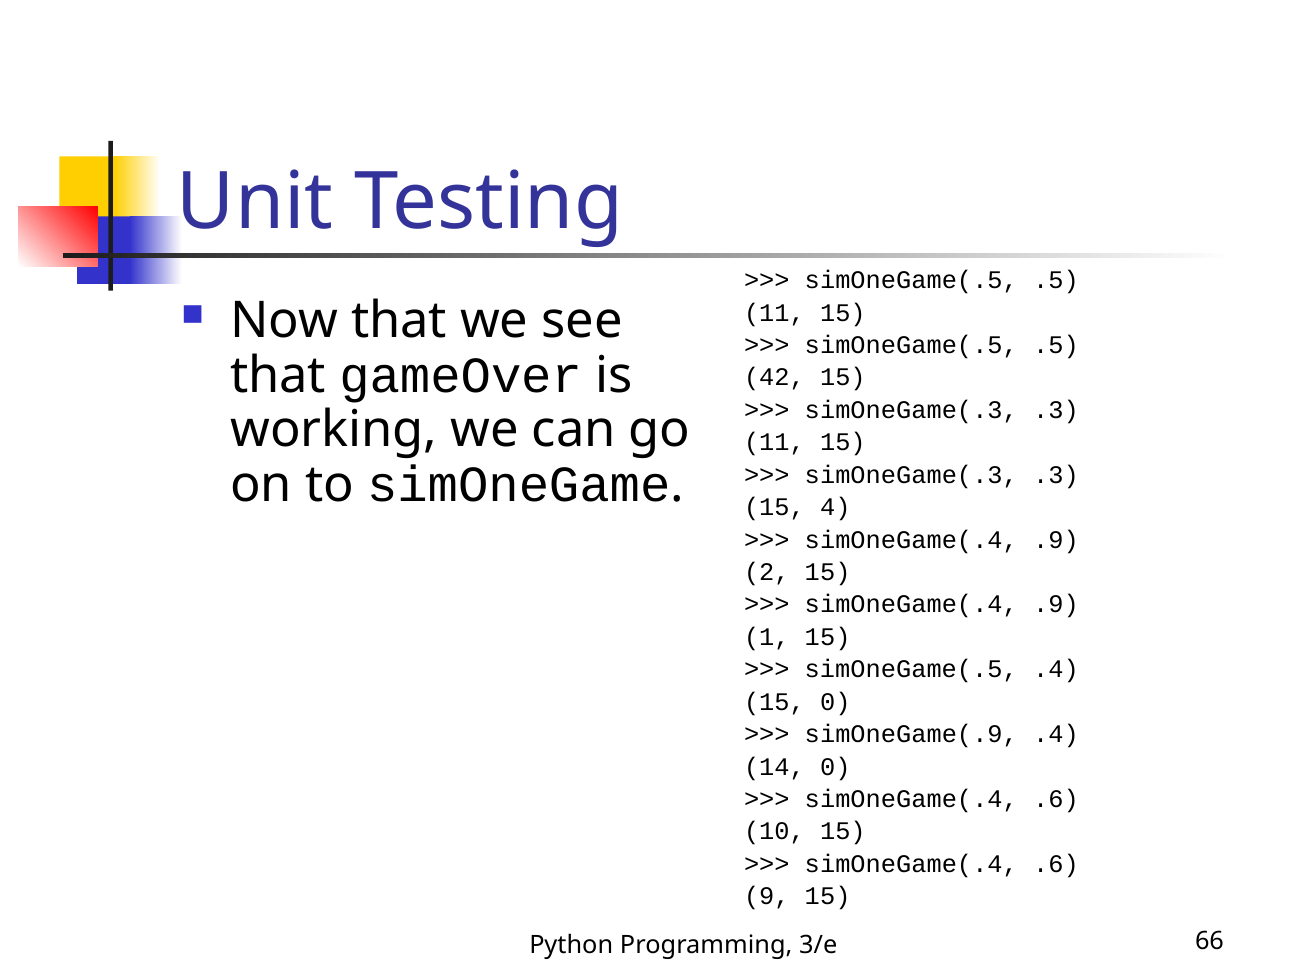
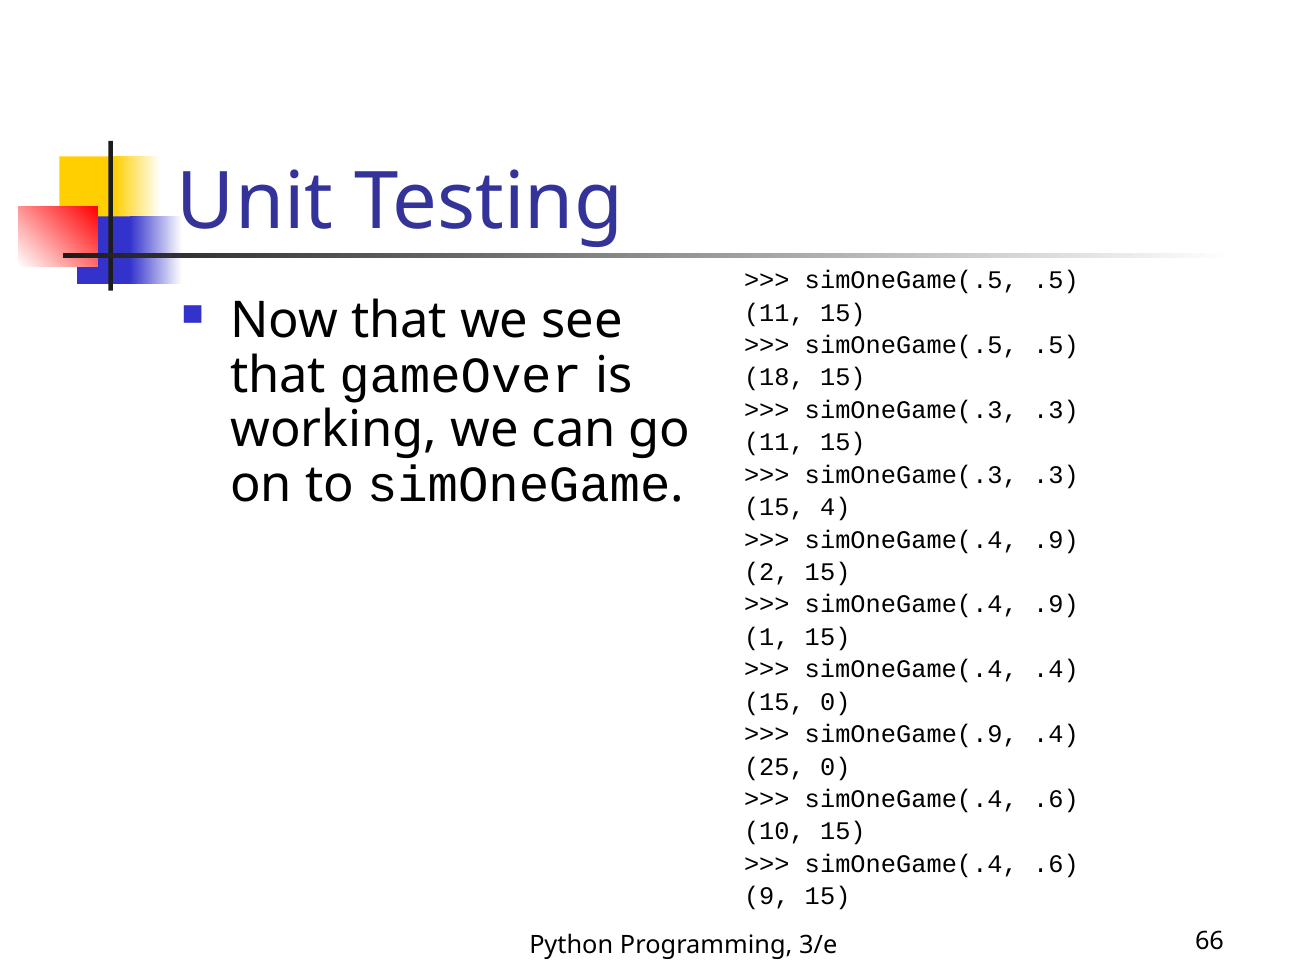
42: 42 -> 18
simOneGame(.5 at (911, 670): simOneGame(.5 -> simOneGame(.4
14: 14 -> 25
